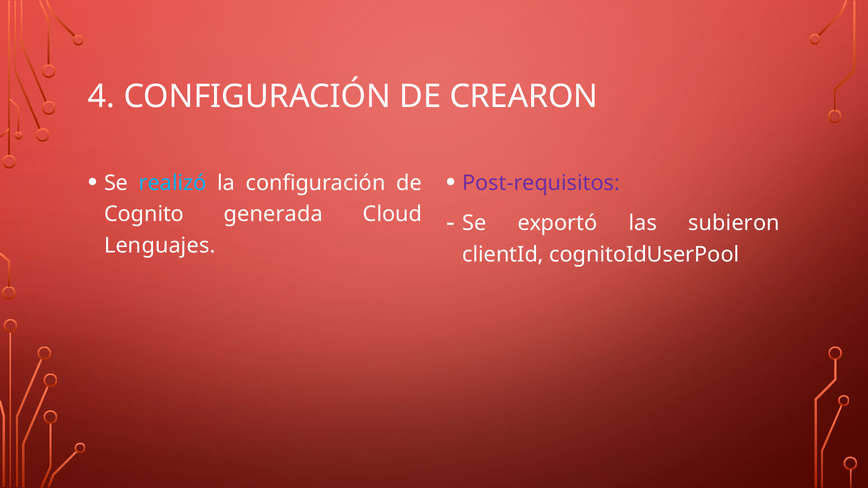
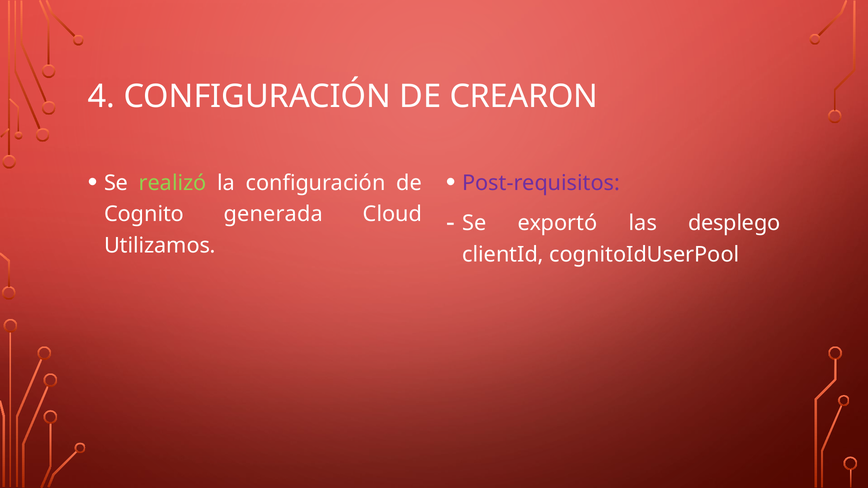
realizó colour: light blue -> light green
subieron: subieron -> desplego
Lenguajes: Lenguajes -> Utilizamos
